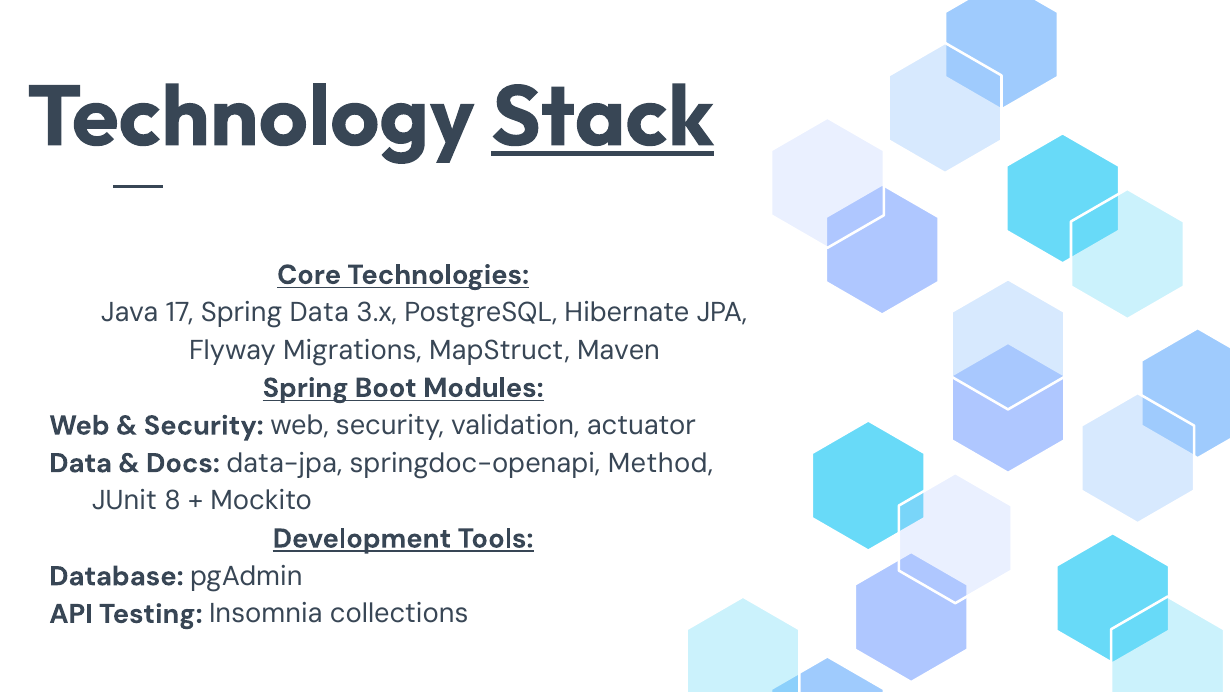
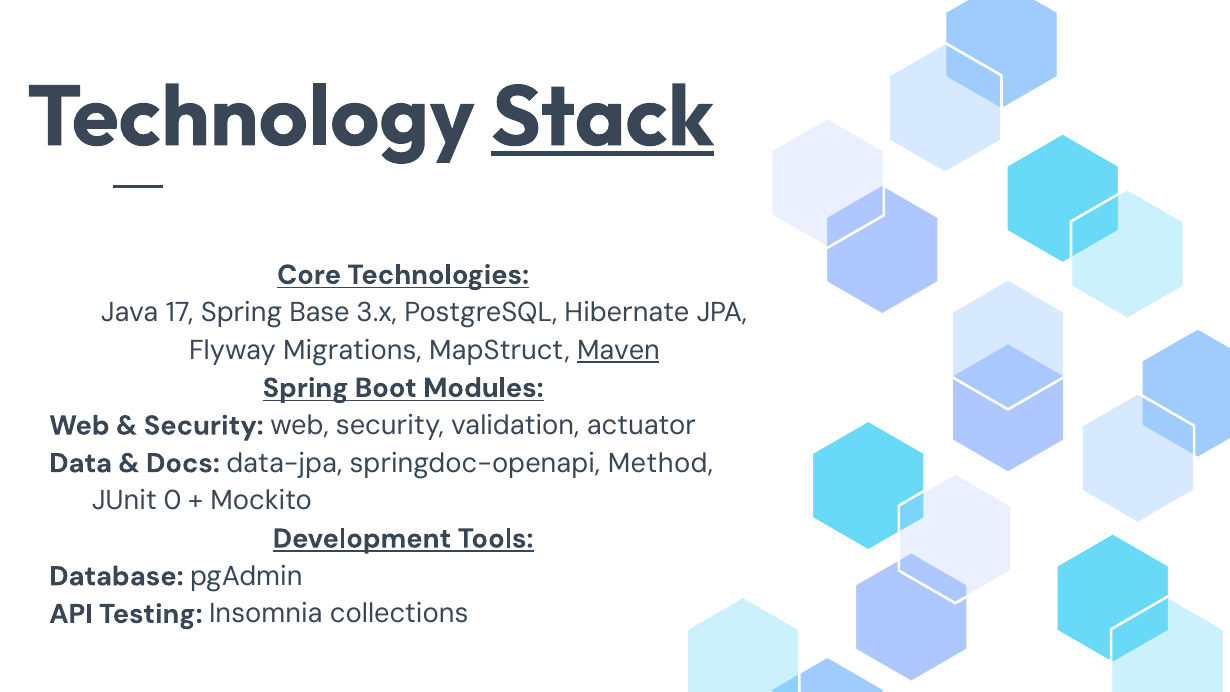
Spring Data: Data -> Base
Maven underline: none -> present
8: 8 -> 0
